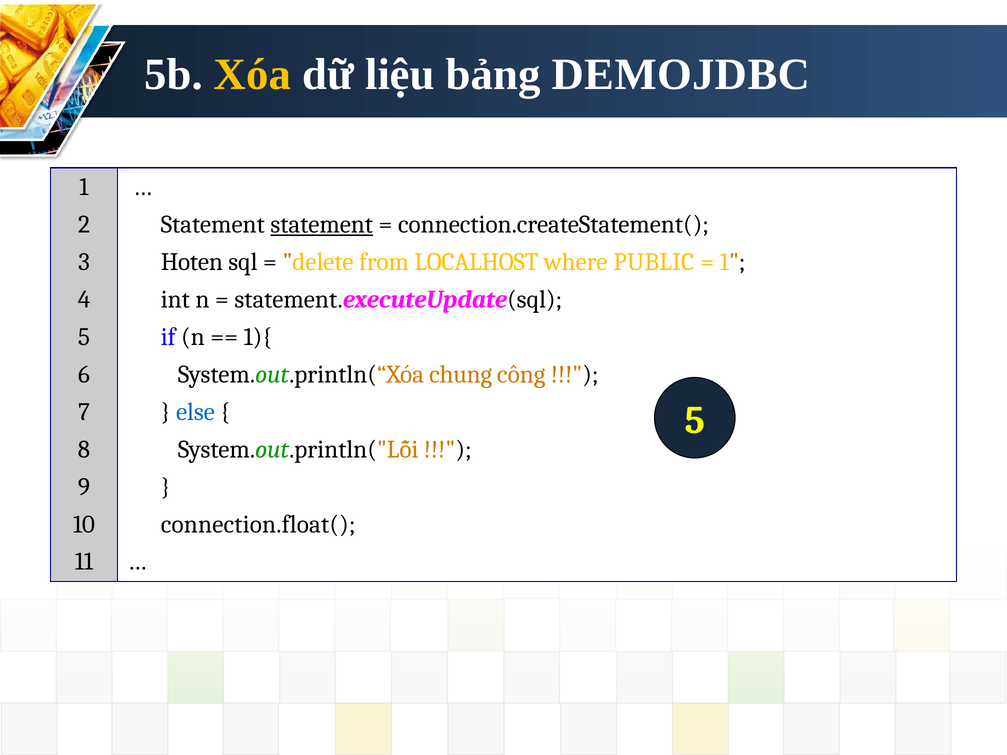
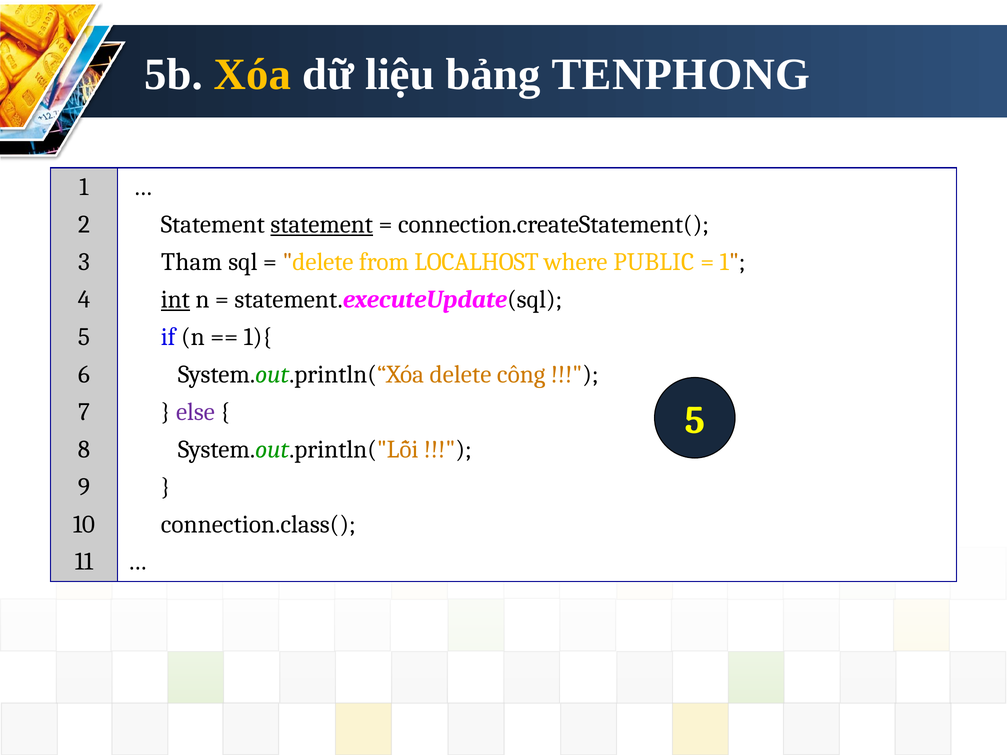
DEMOJDBC: DEMOJDBC -> TENPHONG
Hoten: Hoten -> Tham
int underline: none -> present
System.out.println(“Xóa chung: chung -> delete
else colour: blue -> purple
connection.float(: connection.float( -> connection.class(
